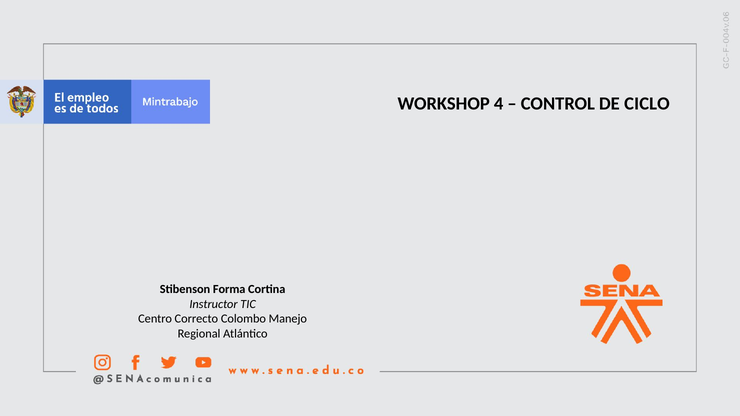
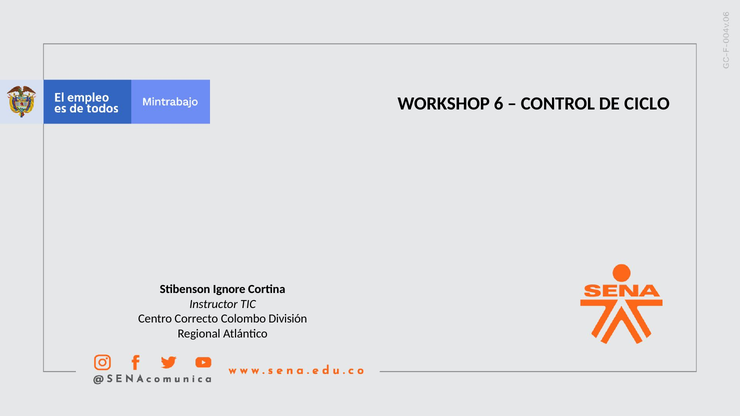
4: 4 -> 6
Forma: Forma -> Ignore
Manejo: Manejo -> División
